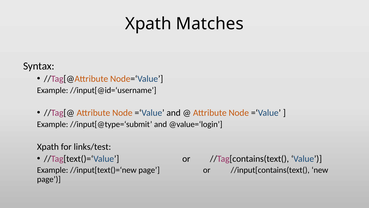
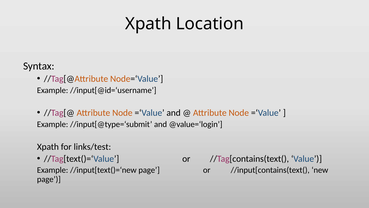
Matches: Matches -> Location
